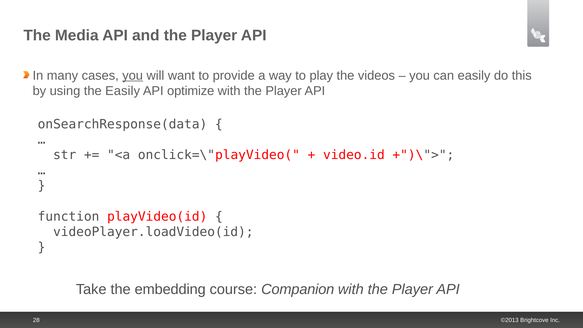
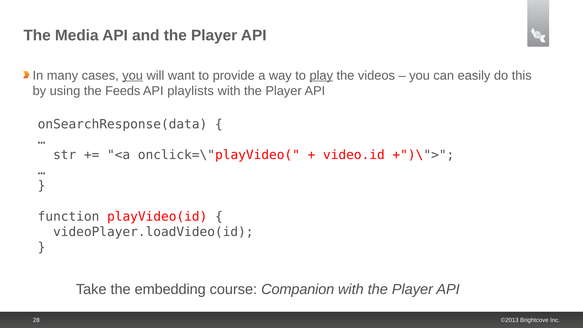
play underline: none -> present
the Easily: Easily -> Feeds
optimize: optimize -> playlists
